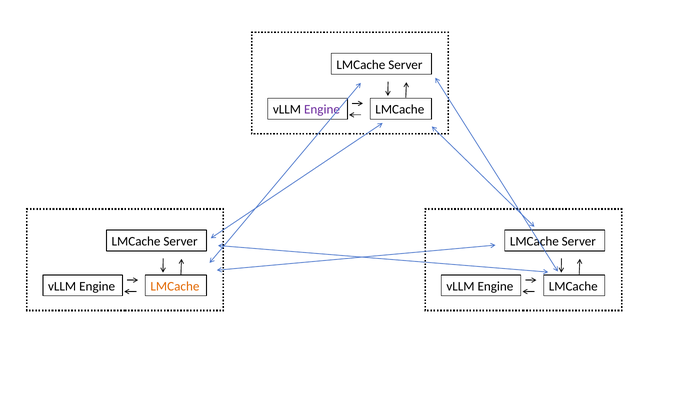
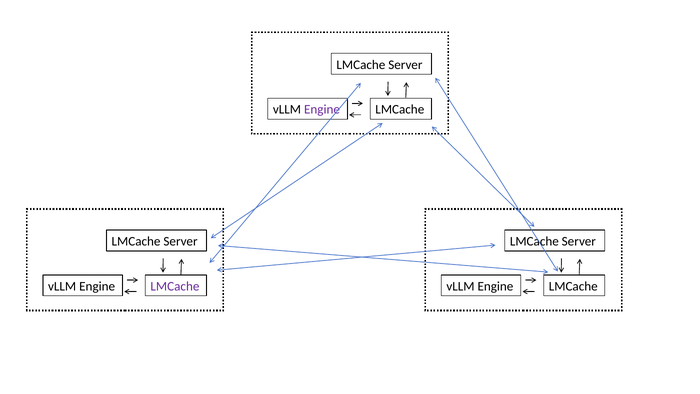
LMCache at (175, 286) colour: orange -> purple
